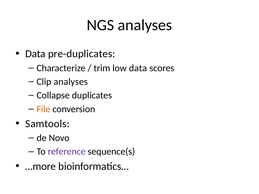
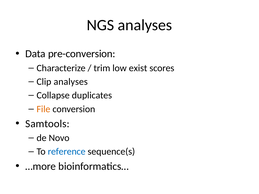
pre-duplicates: pre-duplicates -> pre-conversion
low data: data -> exist
reference colour: purple -> blue
